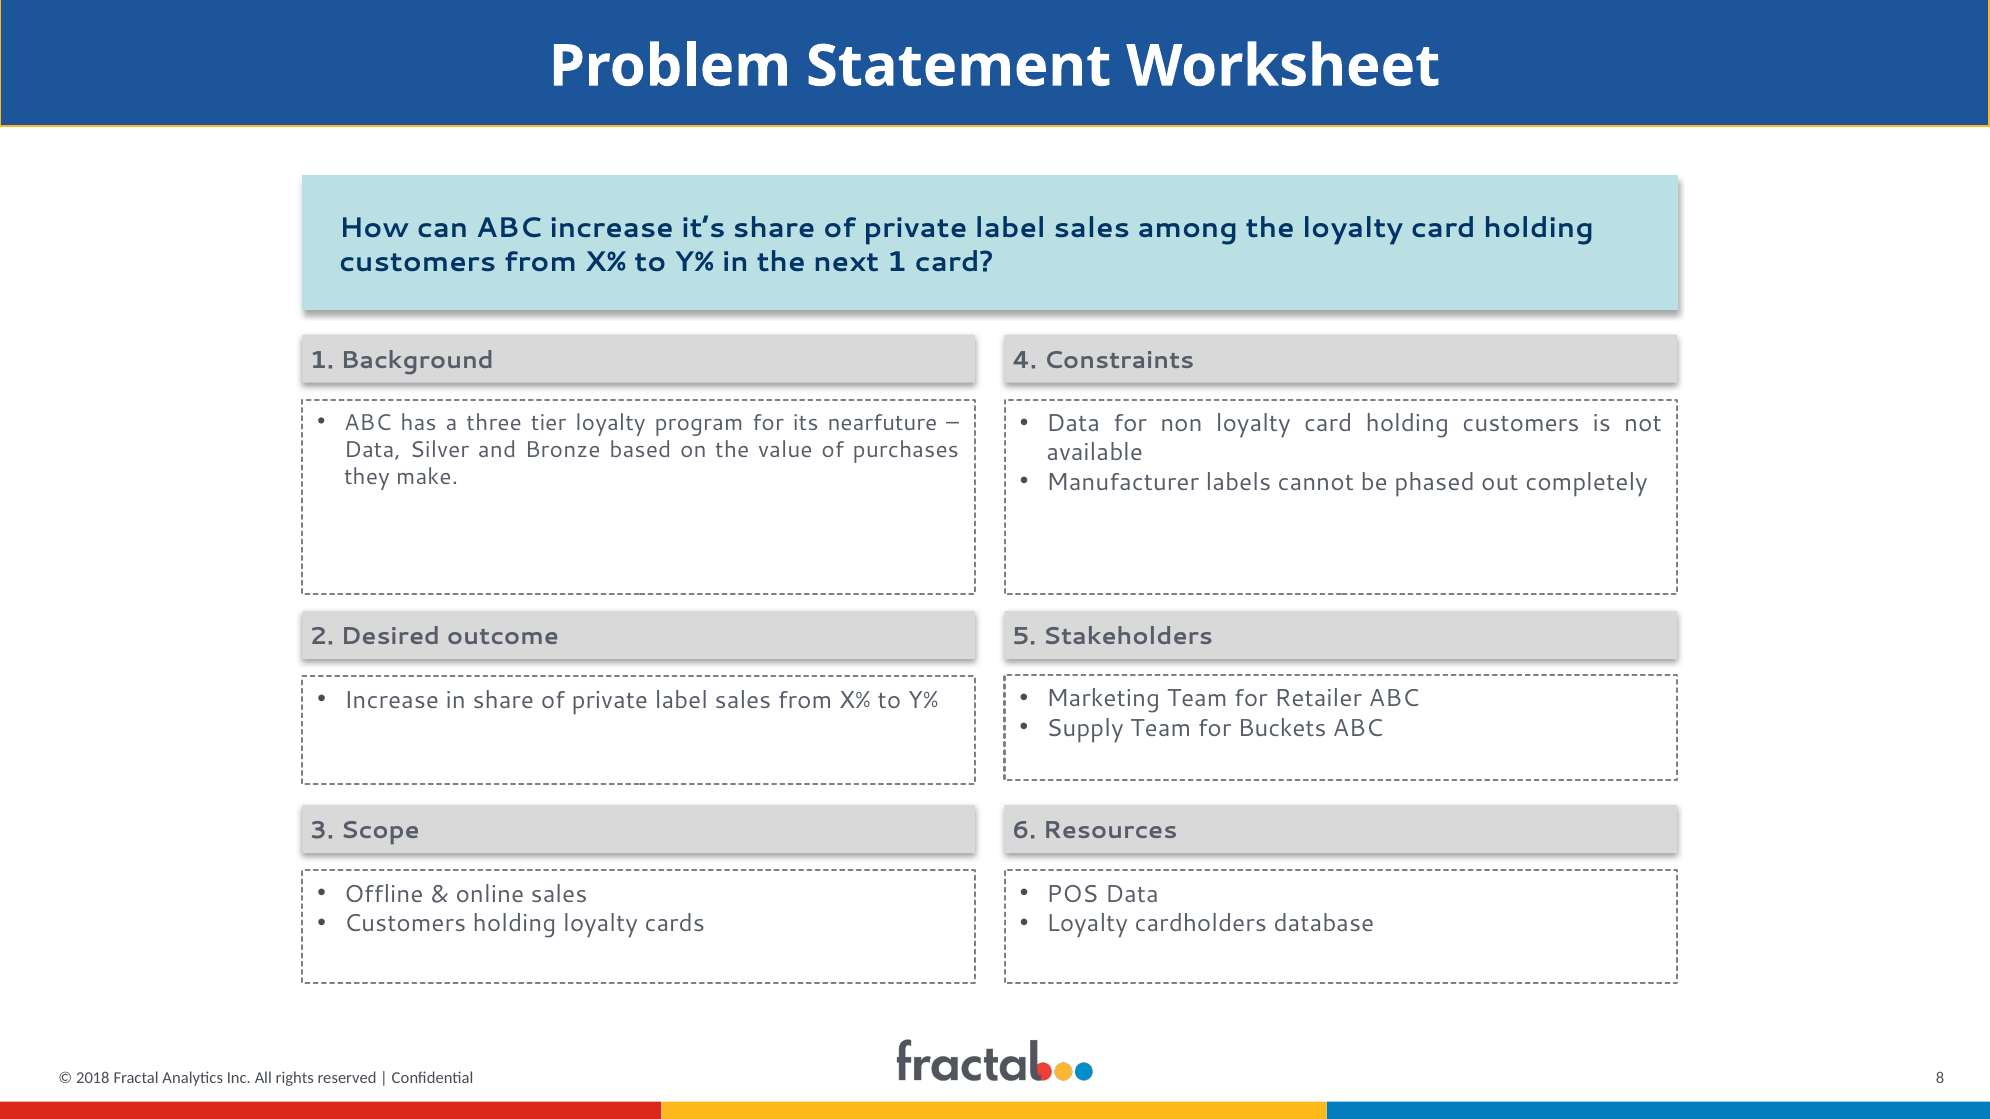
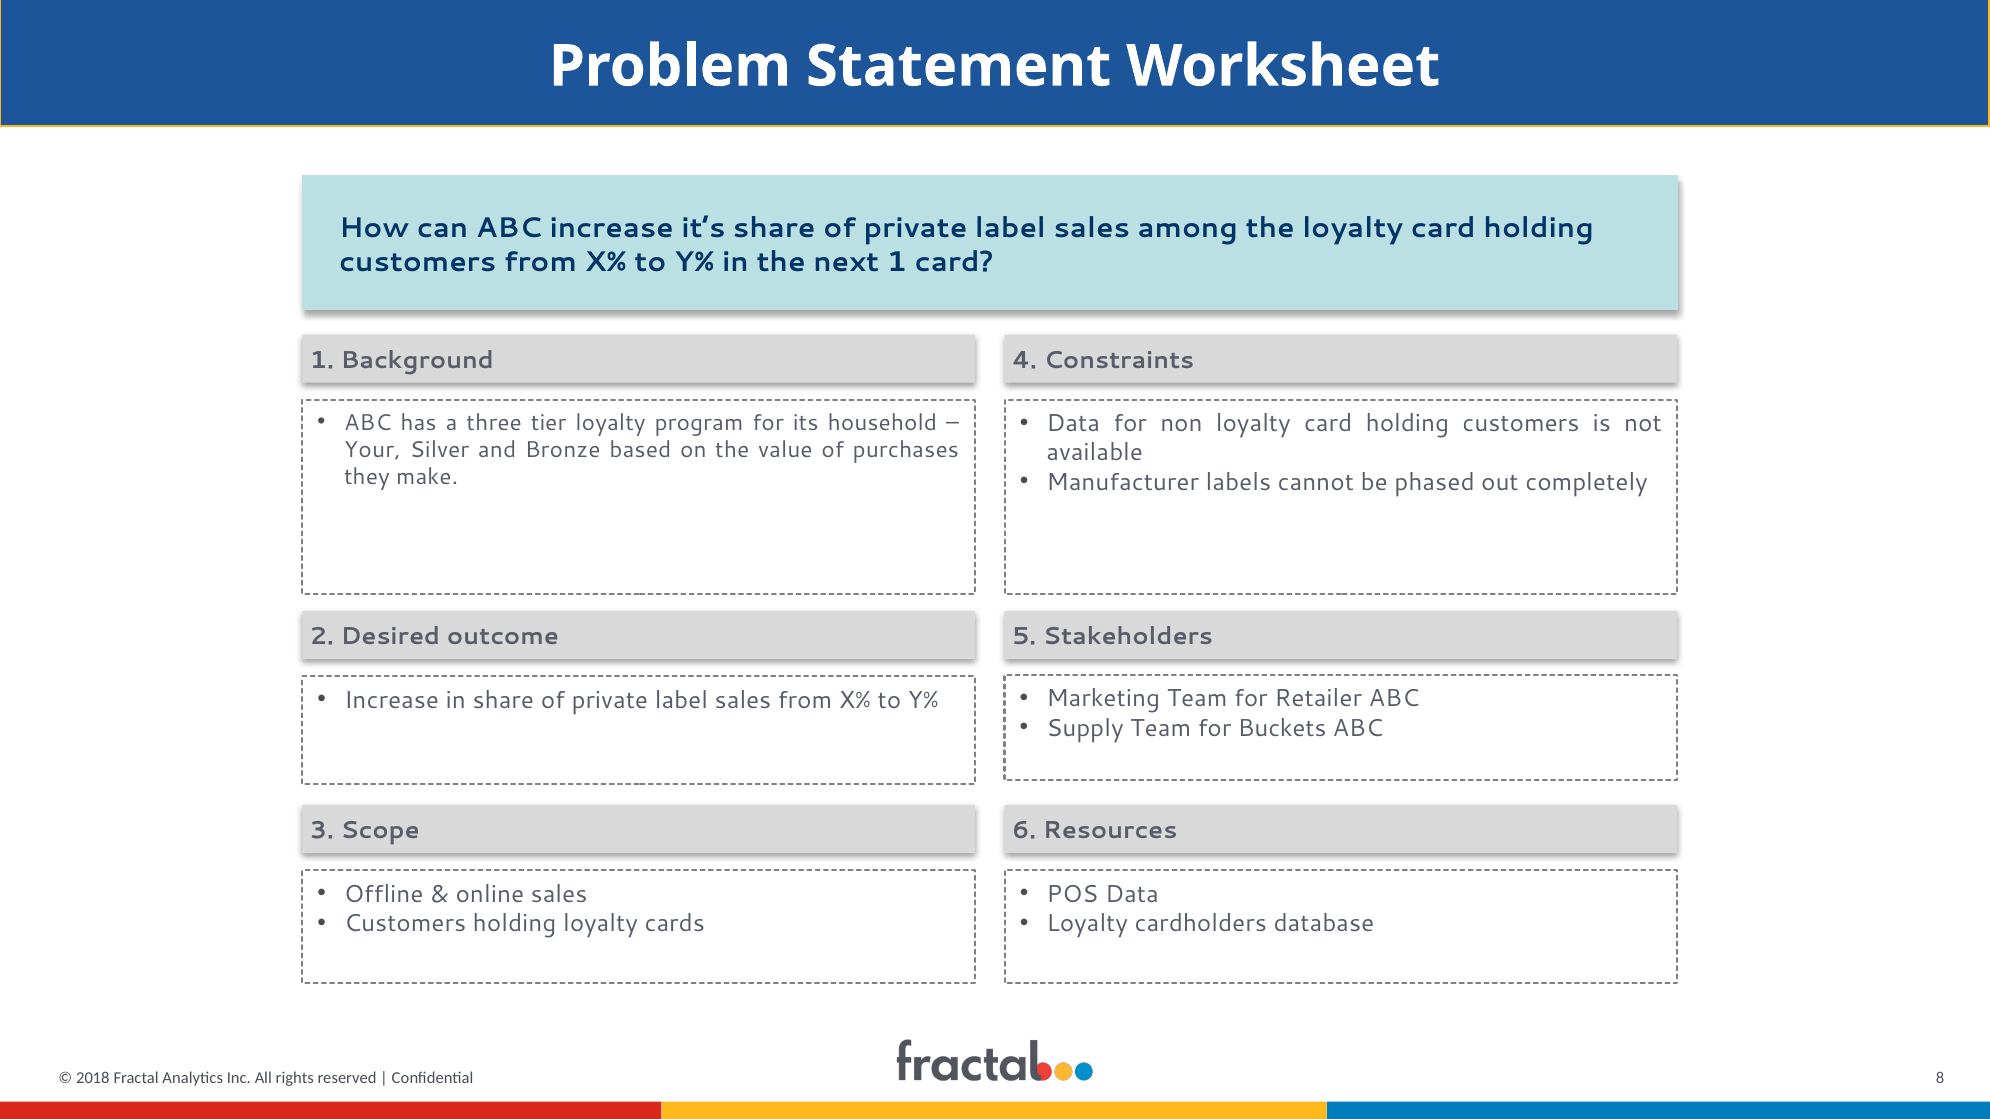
nearfuture: nearfuture -> household
Data at (373, 450): Data -> Your
